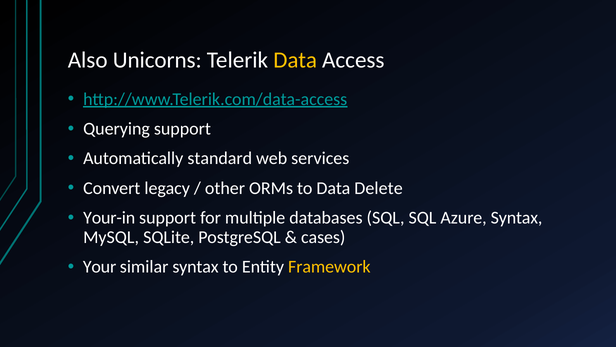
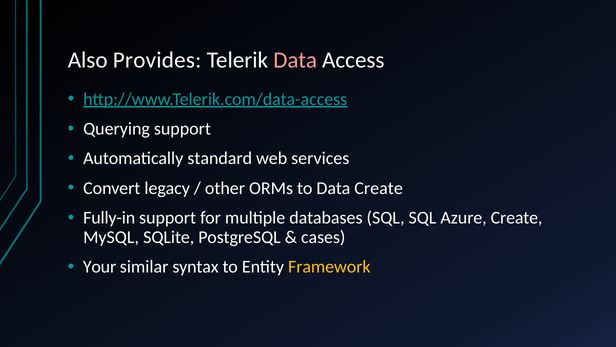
Unicorns: Unicorns -> Provides
Data at (295, 60) colour: yellow -> pink
Data Delete: Delete -> Create
Your-in: Your-in -> Fully-in
Azure Syntax: Syntax -> Create
